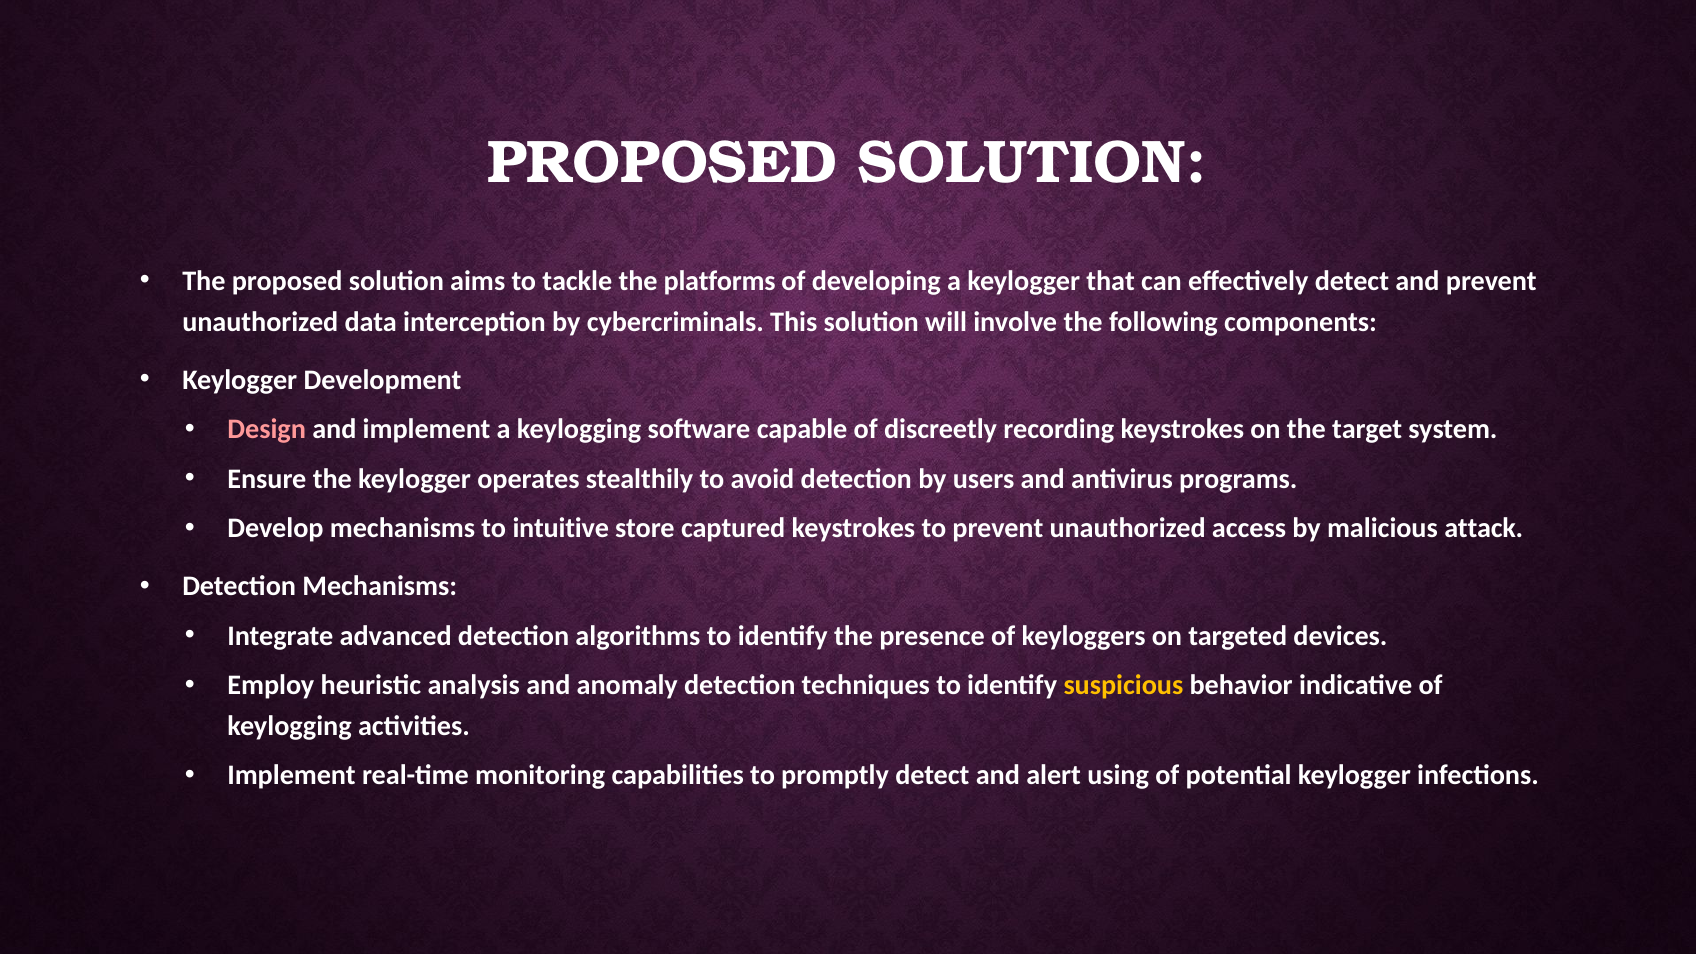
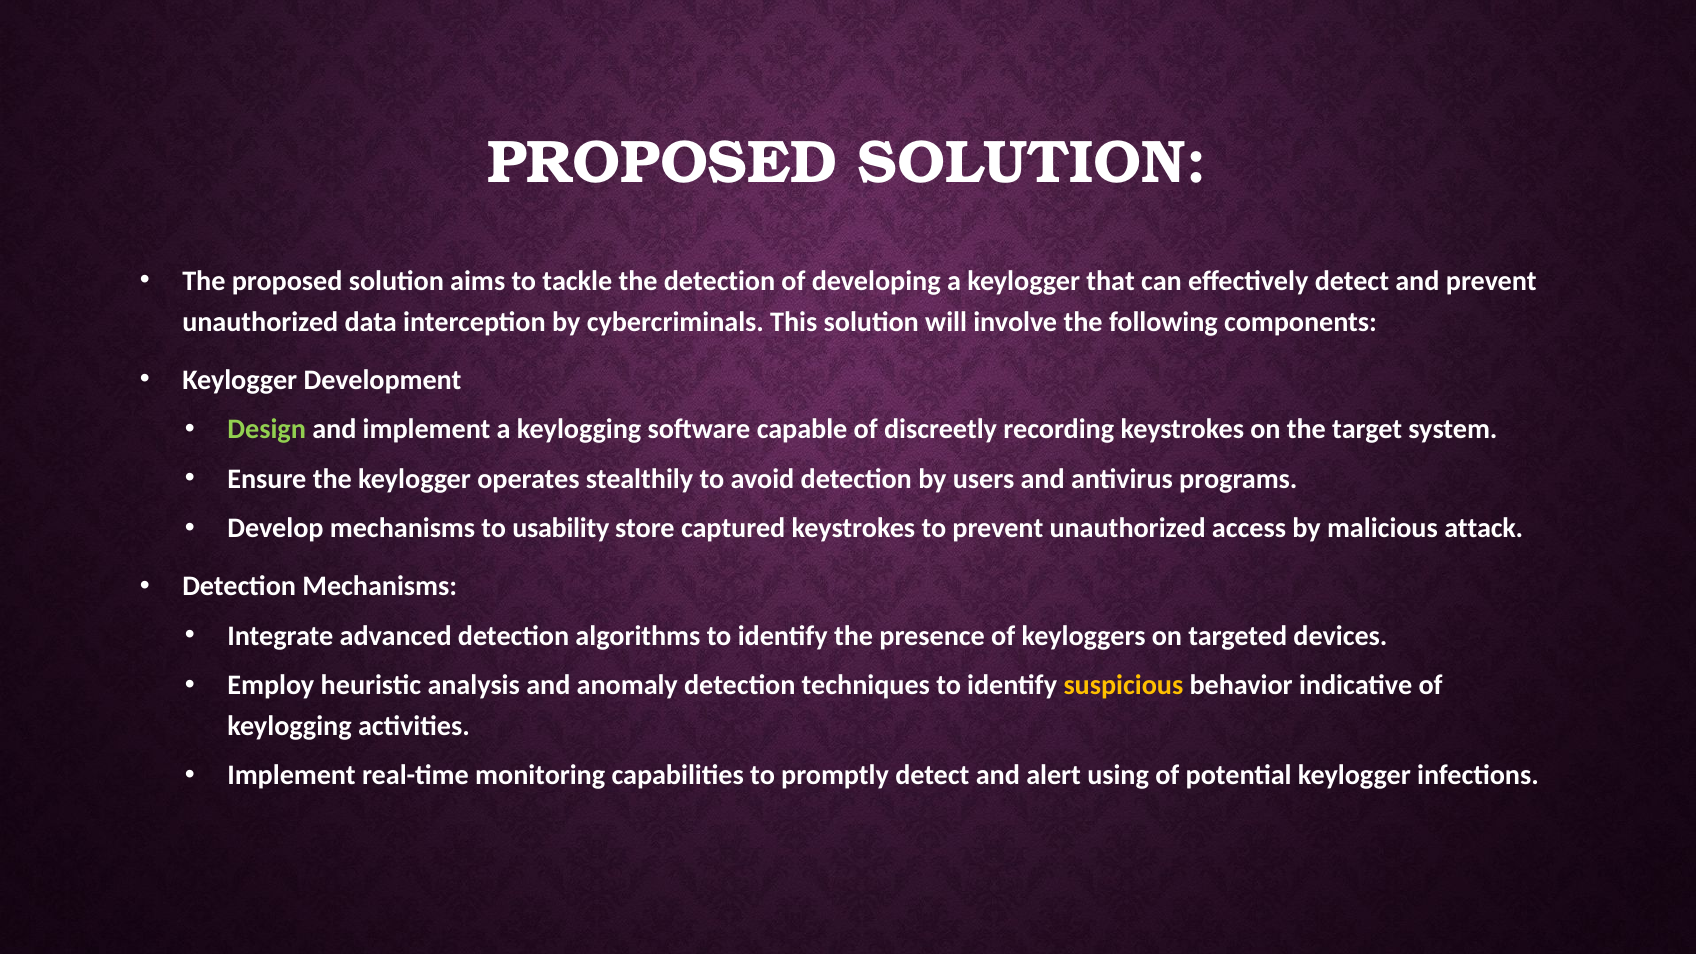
the platforms: platforms -> detection
Design colour: pink -> light green
intuitive: intuitive -> usability
